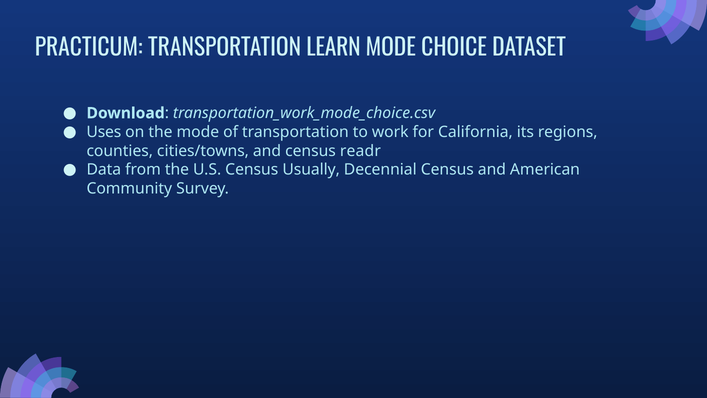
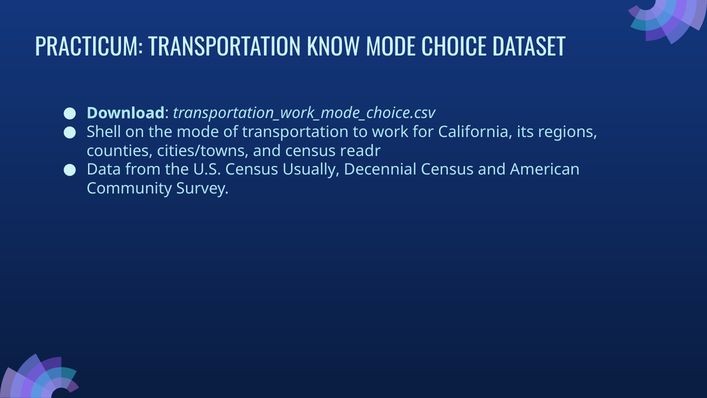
LEARN: LEARN -> KNOW
Uses: Uses -> Shell
